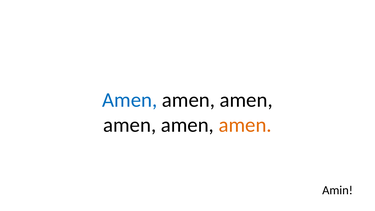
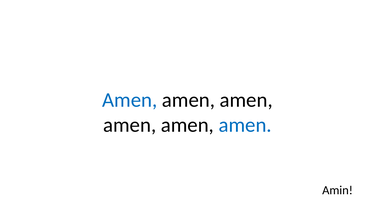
amen at (245, 125) colour: orange -> blue
